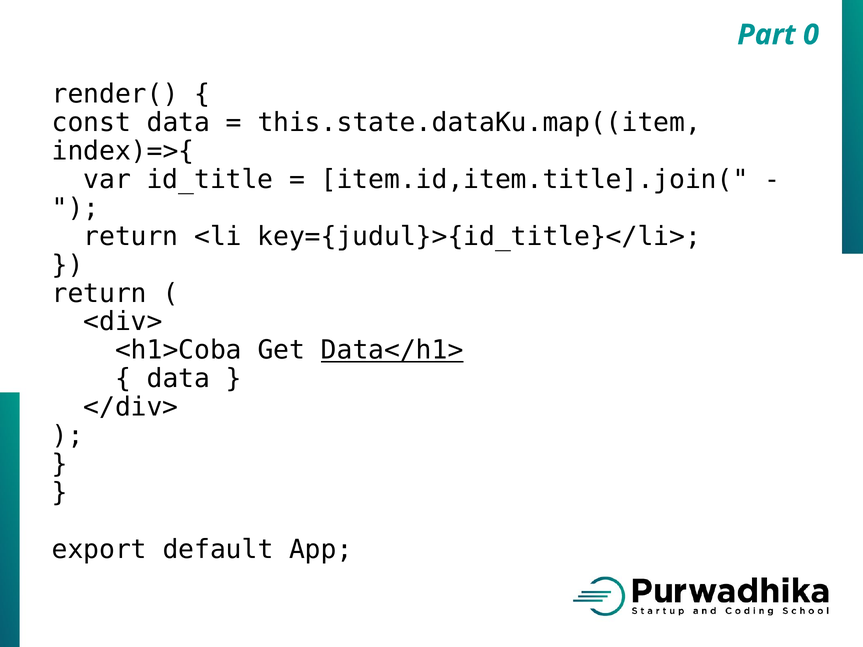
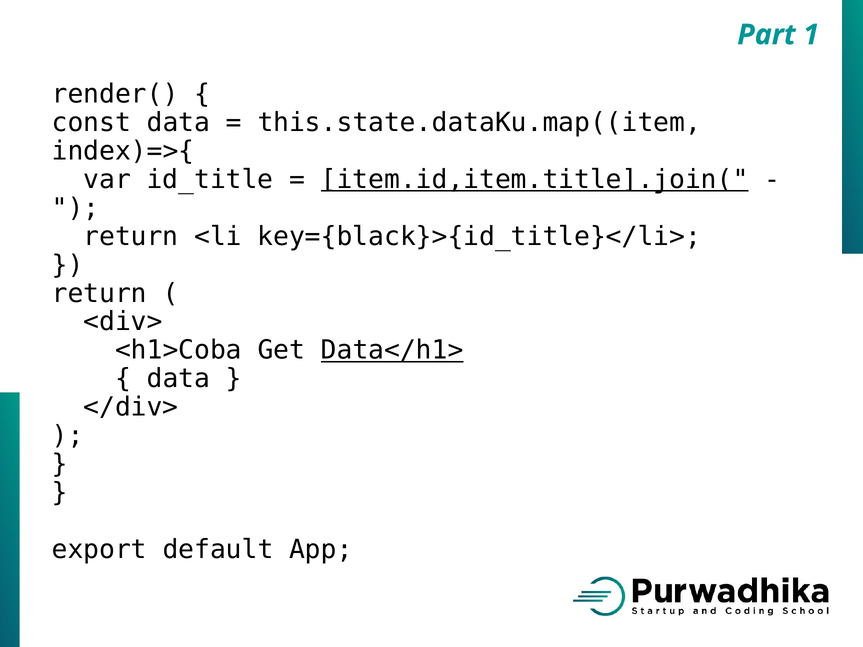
0: 0 -> 1
item.id,item.title].join( underline: none -> present
key={judul}>{id_title}</li>: key={judul}>{id_title}</li> -> key={black}>{id_title}</li>
